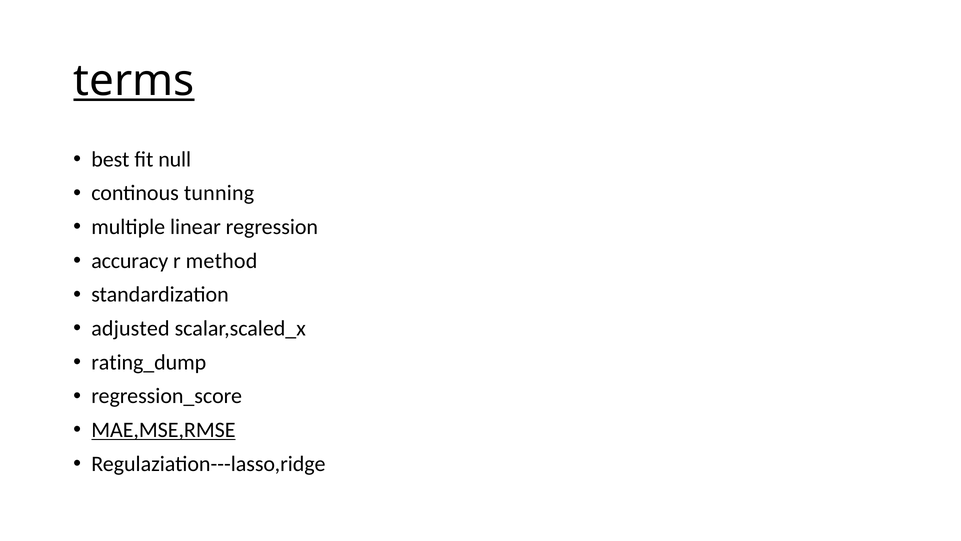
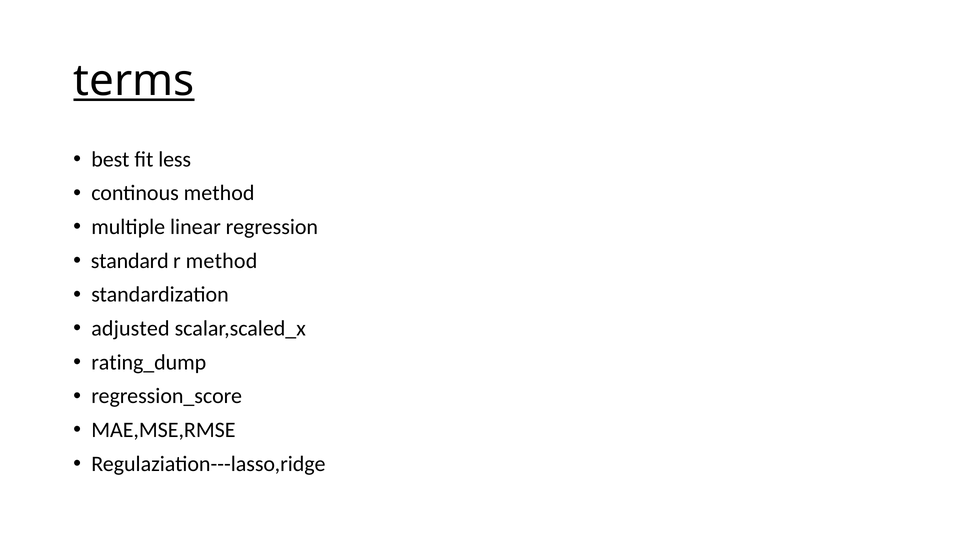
null: null -> less
continous tunning: tunning -> method
accuracy: accuracy -> standard
MAE,MSE,RMSE underline: present -> none
